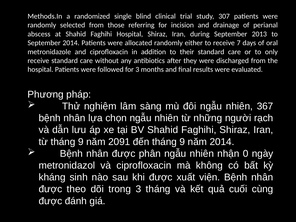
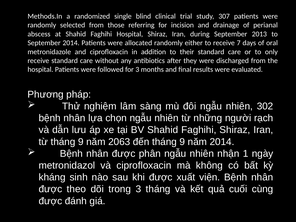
367: 367 -> 302
2091: 2091 -> 2063
0: 0 -> 1
